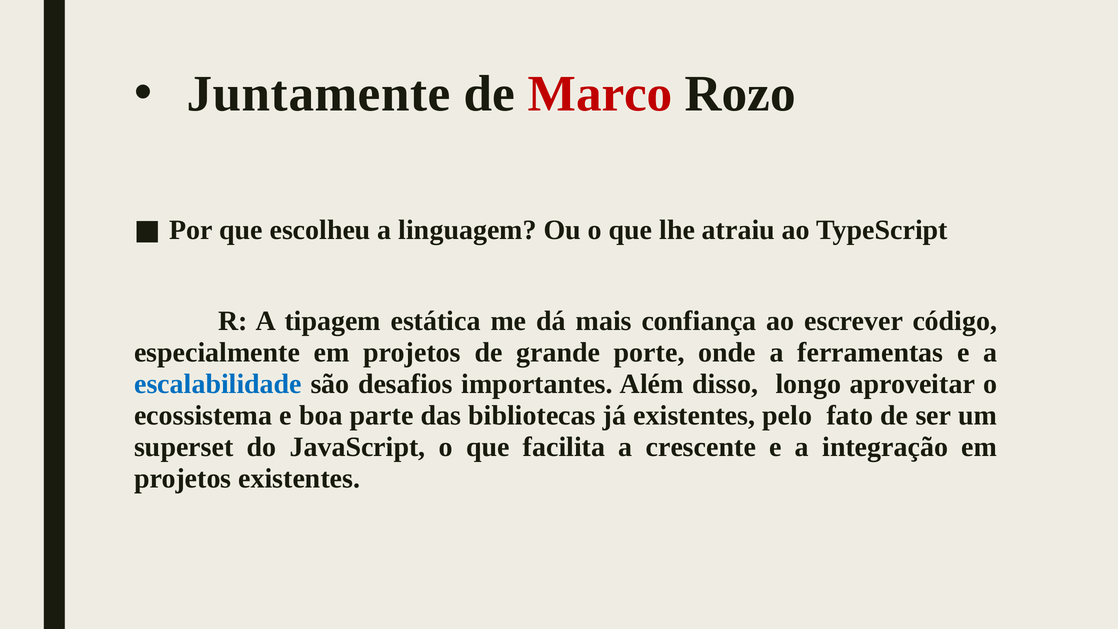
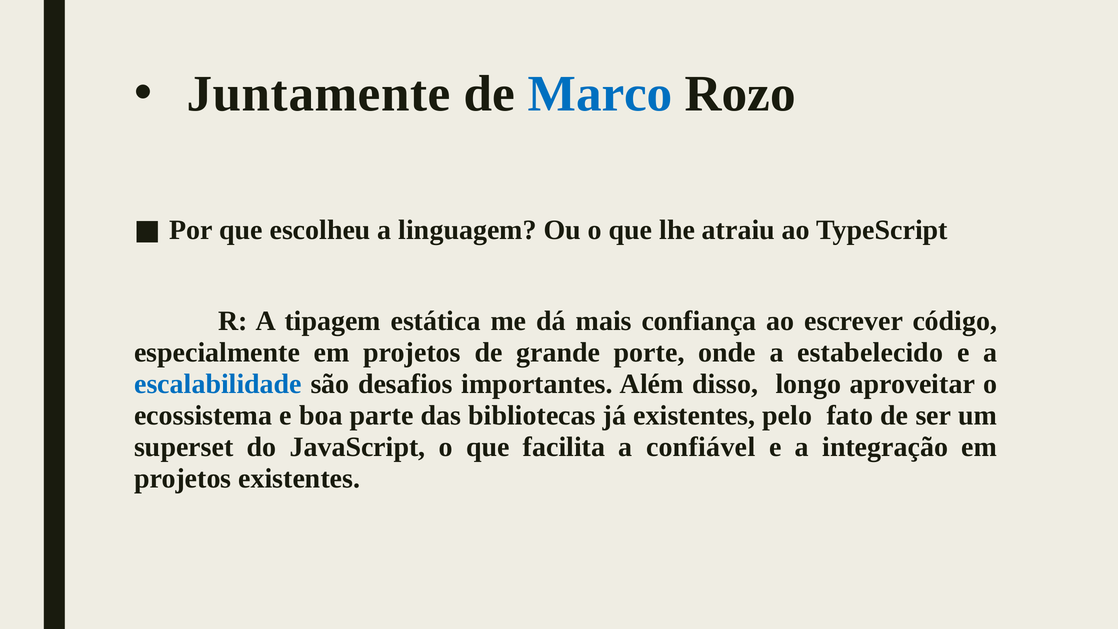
Marco colour: red -> blue
ferramentas: ferramentas -> estabelecido
crescente: crescente -> confiável
